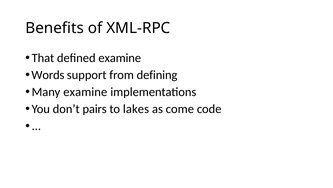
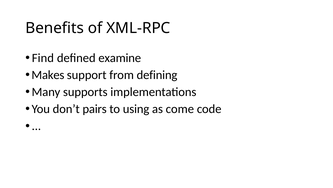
That: That -> Find
Words: Words -> Makes
Many examine: examine -> supports
lakes: lakes -> using
